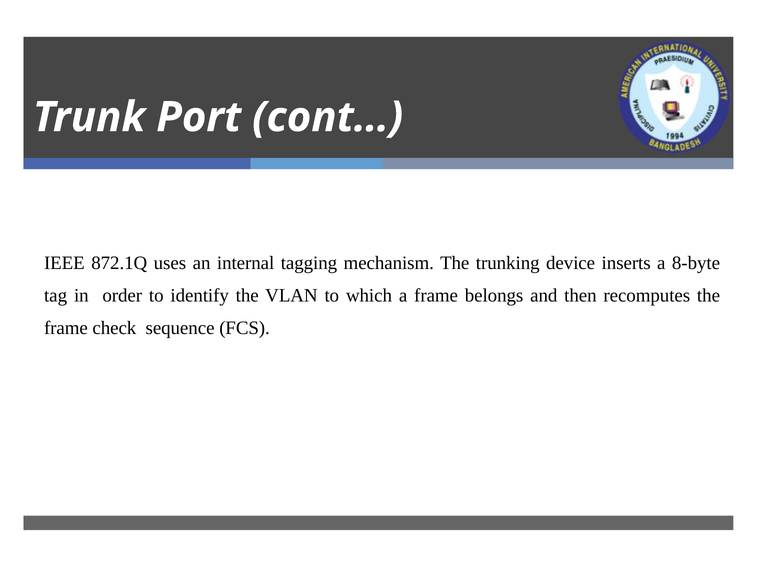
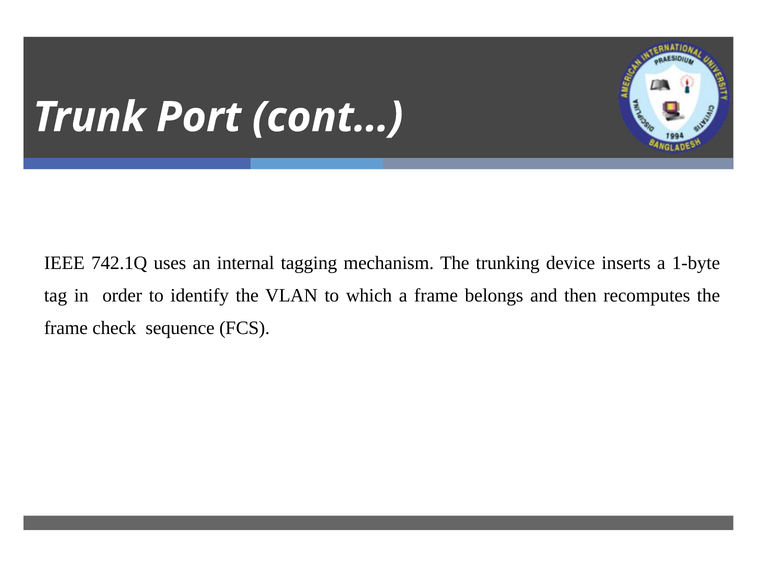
872.1Q: 872.1Q -> 742.1Q
8-byte: 8-byte -> 1-byte
